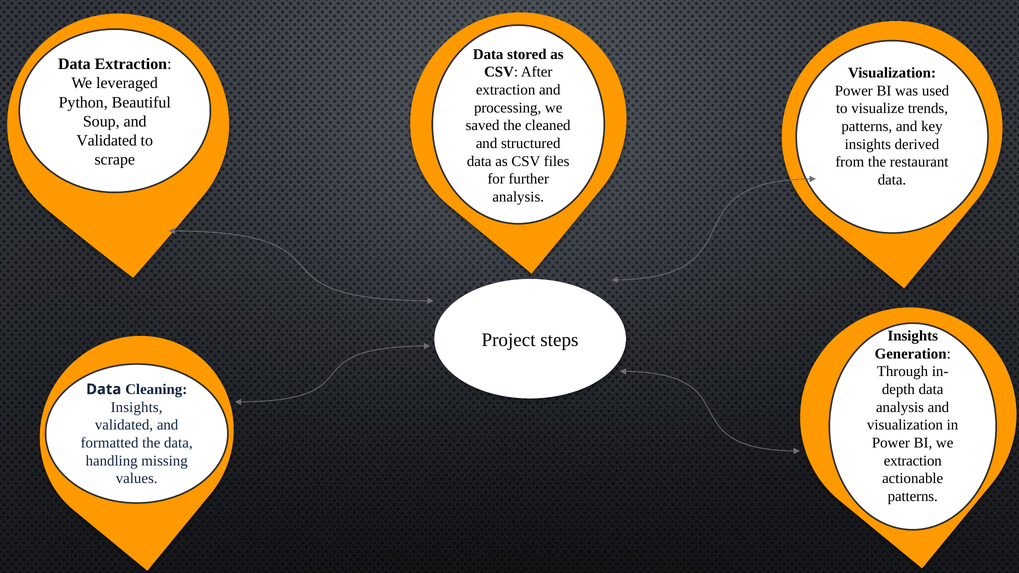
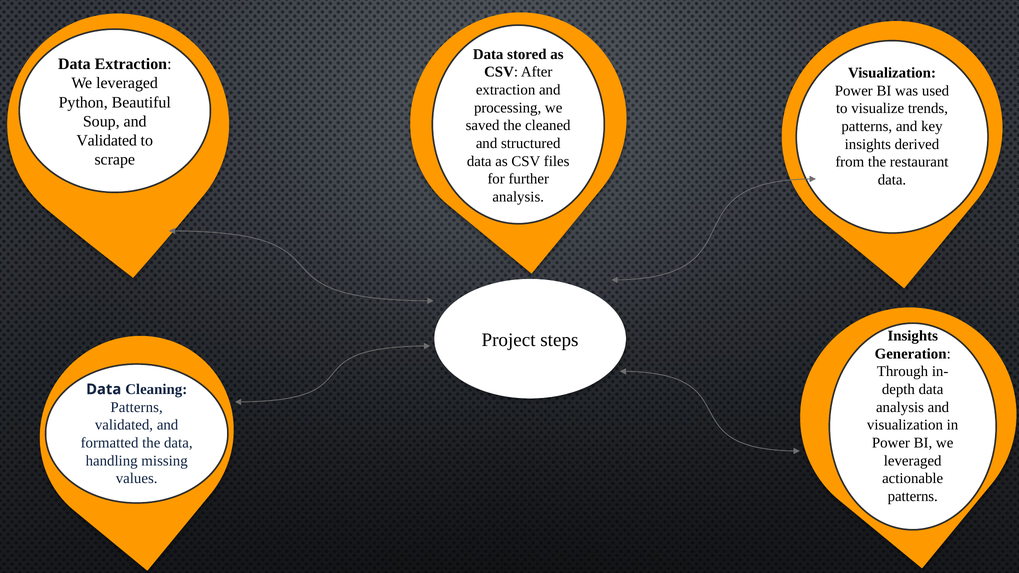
Insights at (137, 407): Insights -> Patterns
extraction at (913, 461): extraction -> leveraged
